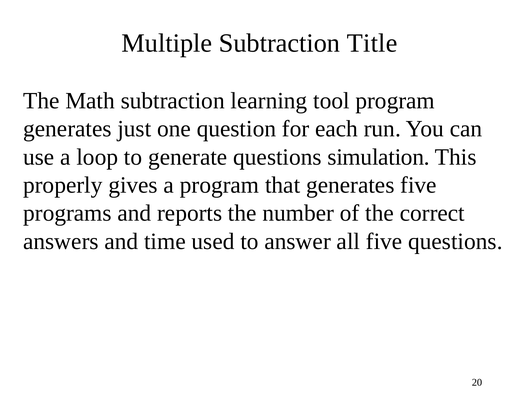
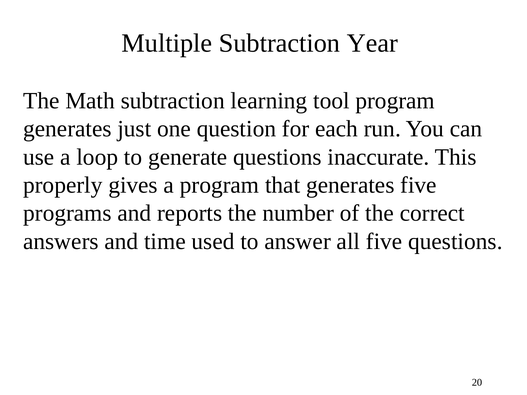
Title: Title -> Year
simulation: simulation -> inaccurate
